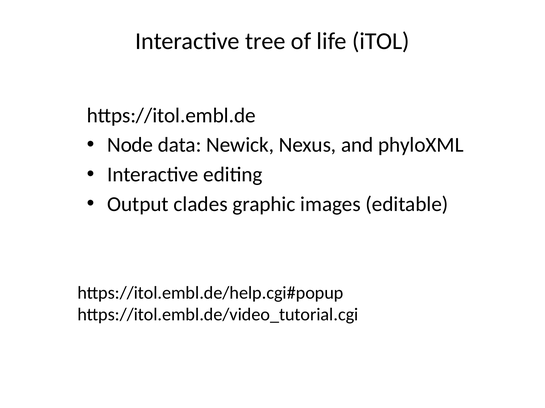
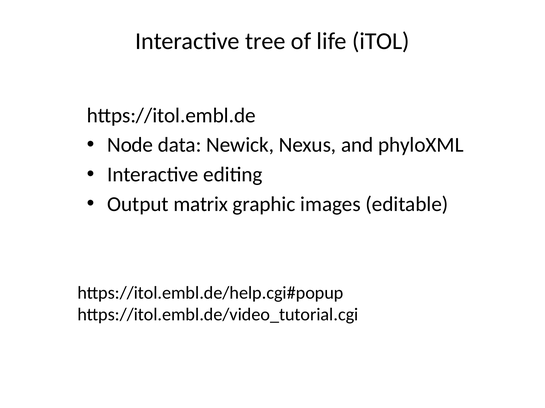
clades: clades -> matrix
